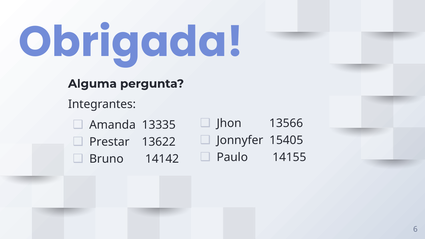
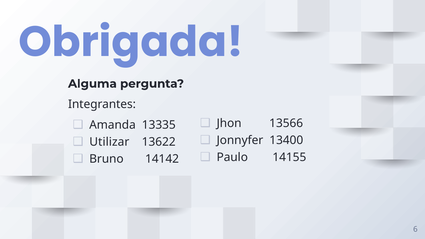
15405: 15405 -> 13400
Prestar: Prestar -> Utilizar
